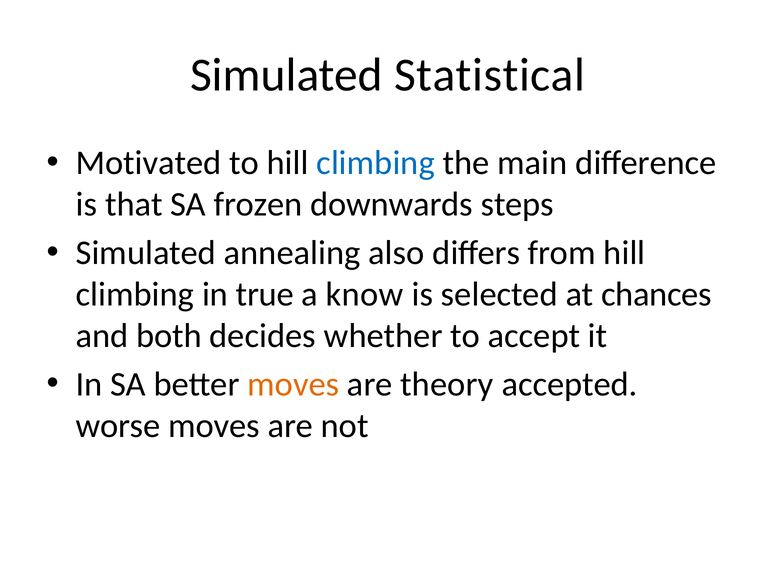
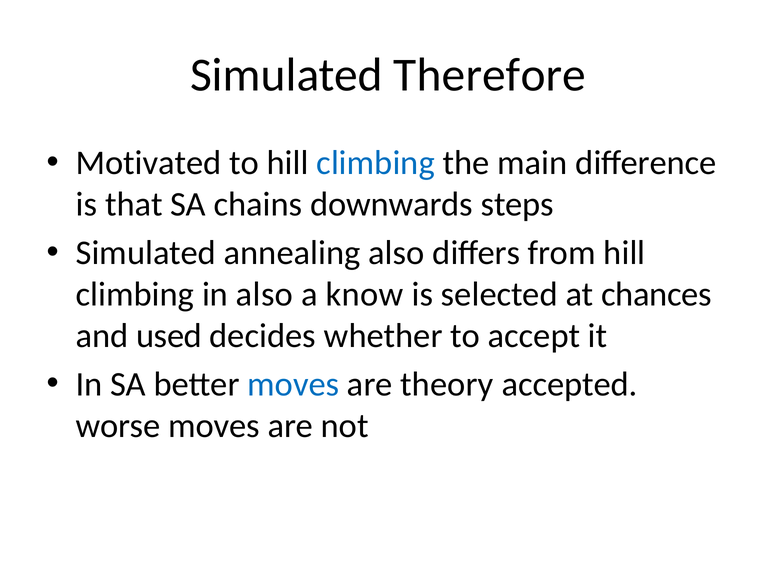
Statistical: Statistical -> Therefore
frozen: frozen -> chains
in true: true -> also
both: both -> used
moves at (293, 384) colour: orange -> blue
